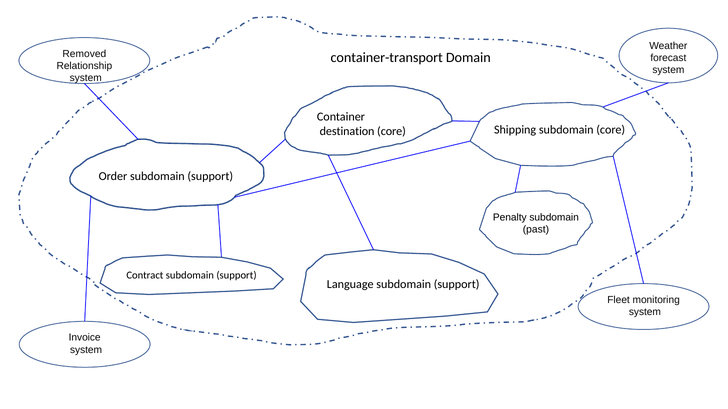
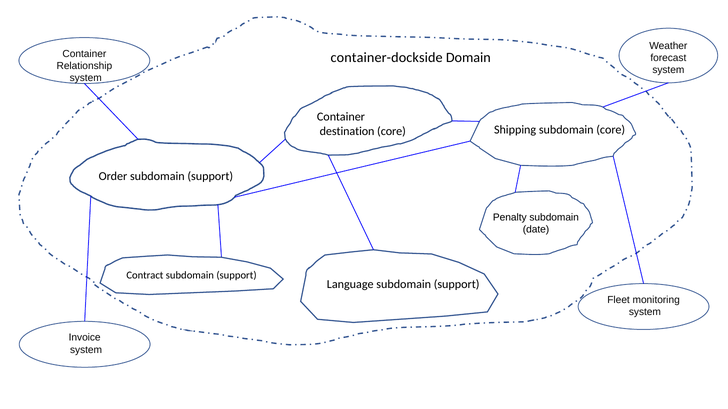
Removed at (84, 54): Removed -> Container
container-transport: container-transport -> container-dockside
past: past -> date
